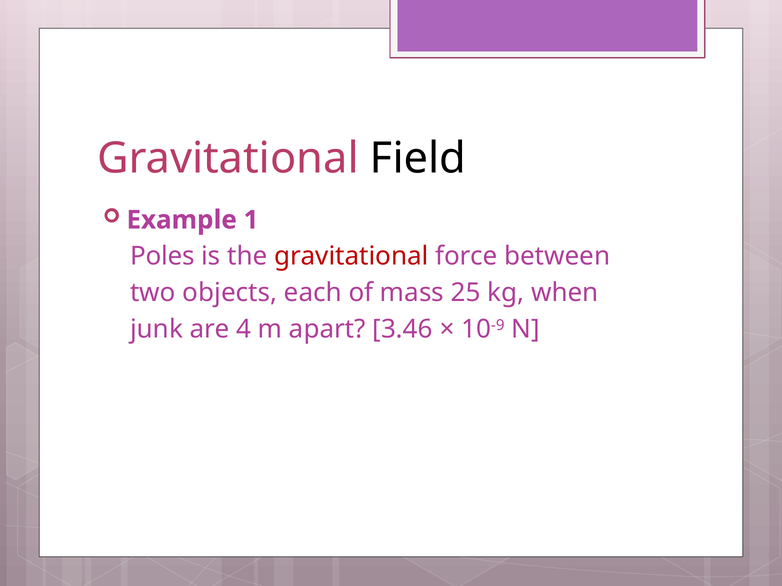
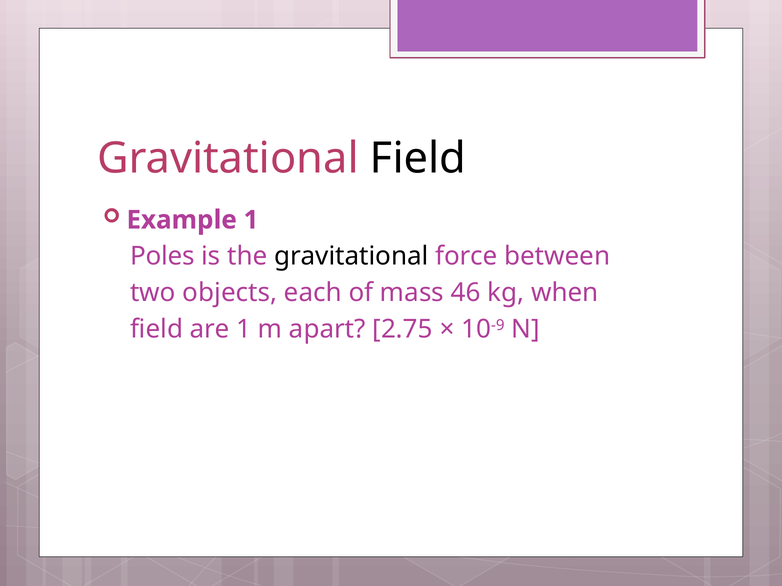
gravitational at (351, 257) colour: red -> black
25: 25 -> 46
junk at (157, 330): junk -> field
are 4: 4 -> 1
3.46: 3.46 -> 2.75
